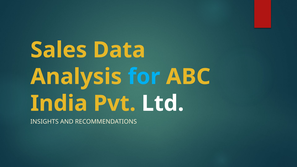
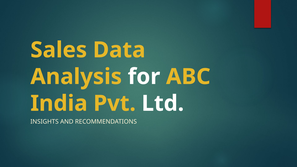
for colour: light blue -> white
